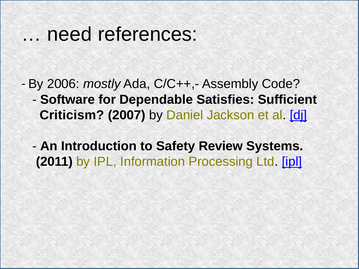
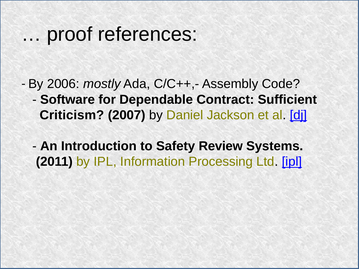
need: need -> proof
Satisfies: Satisfies -> Contract
